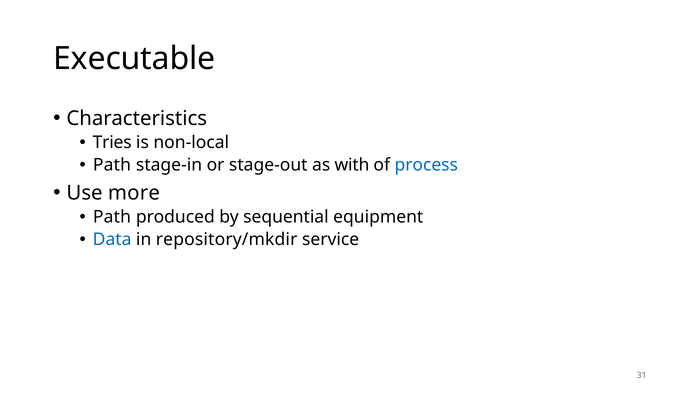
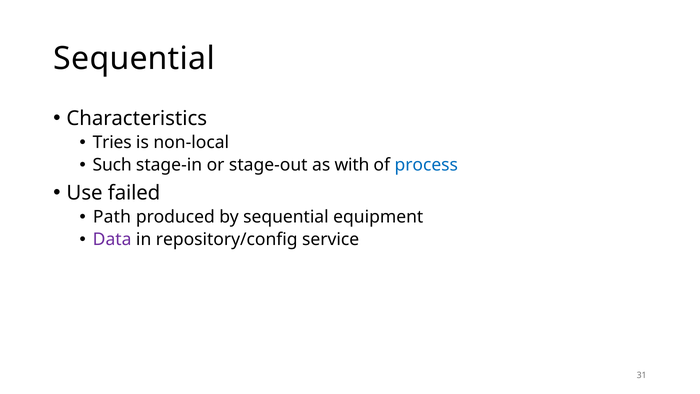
Executable at (134, 59): Executable -> Sequential
Path at (112, 165): Path -> Such
more: more -> failed
Data colour: blue -> purple
repository/mkdir: repository/mkdir -> repository/config
